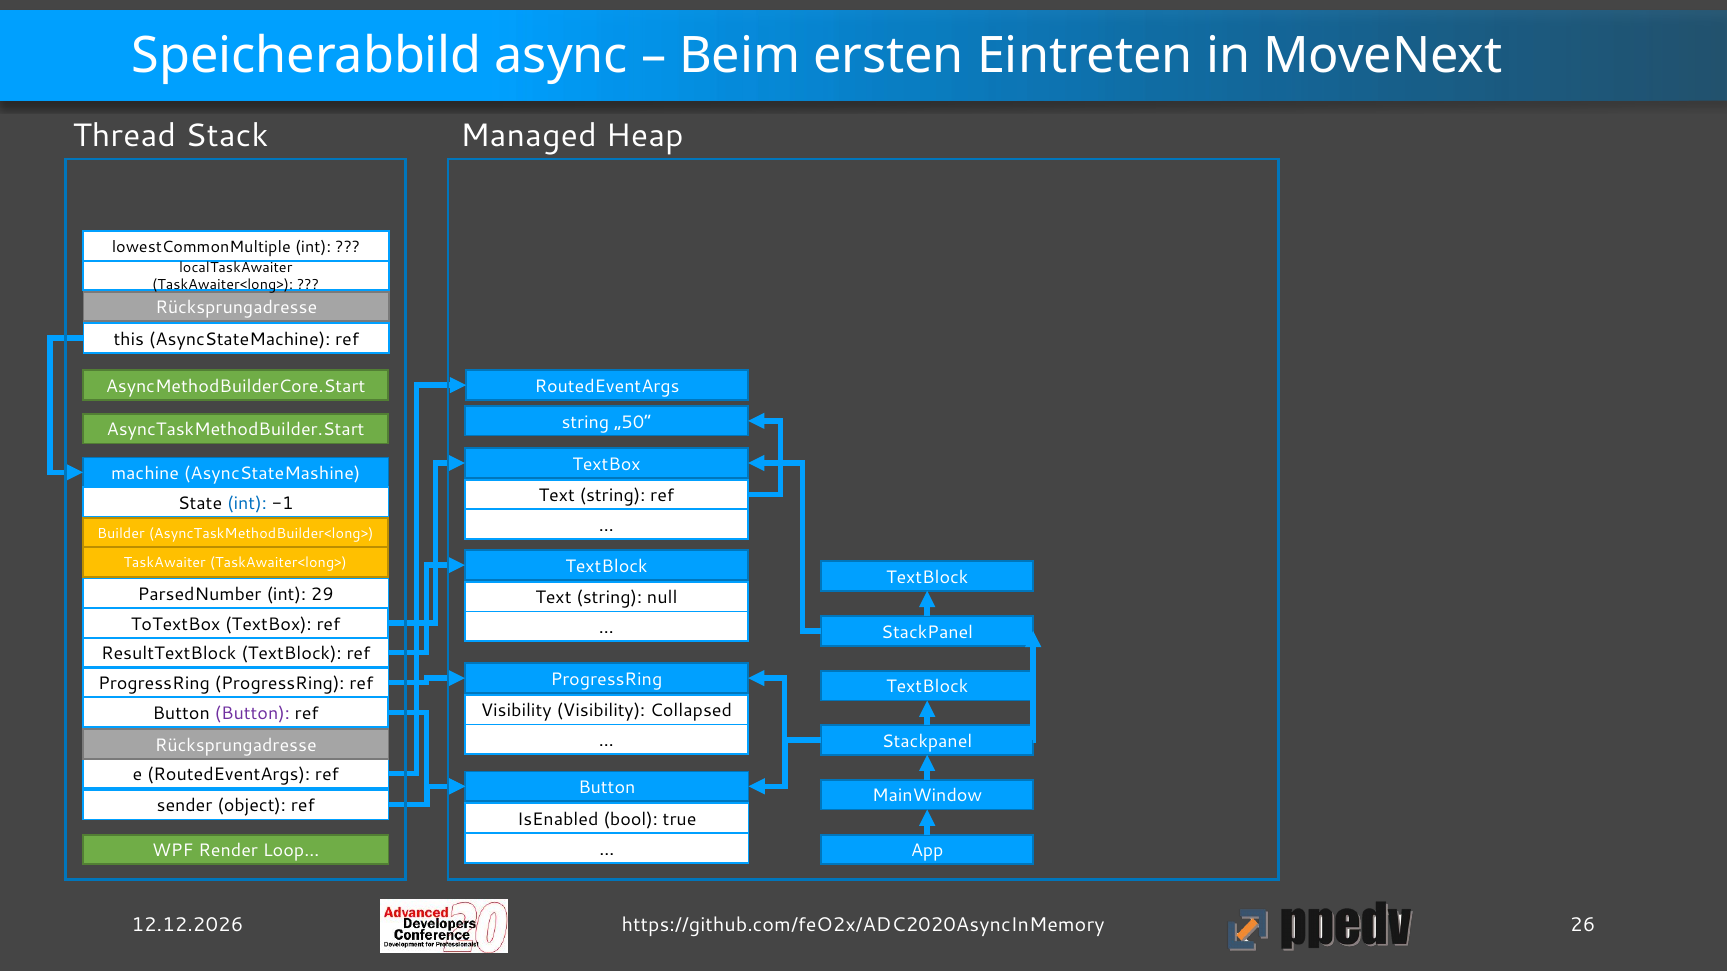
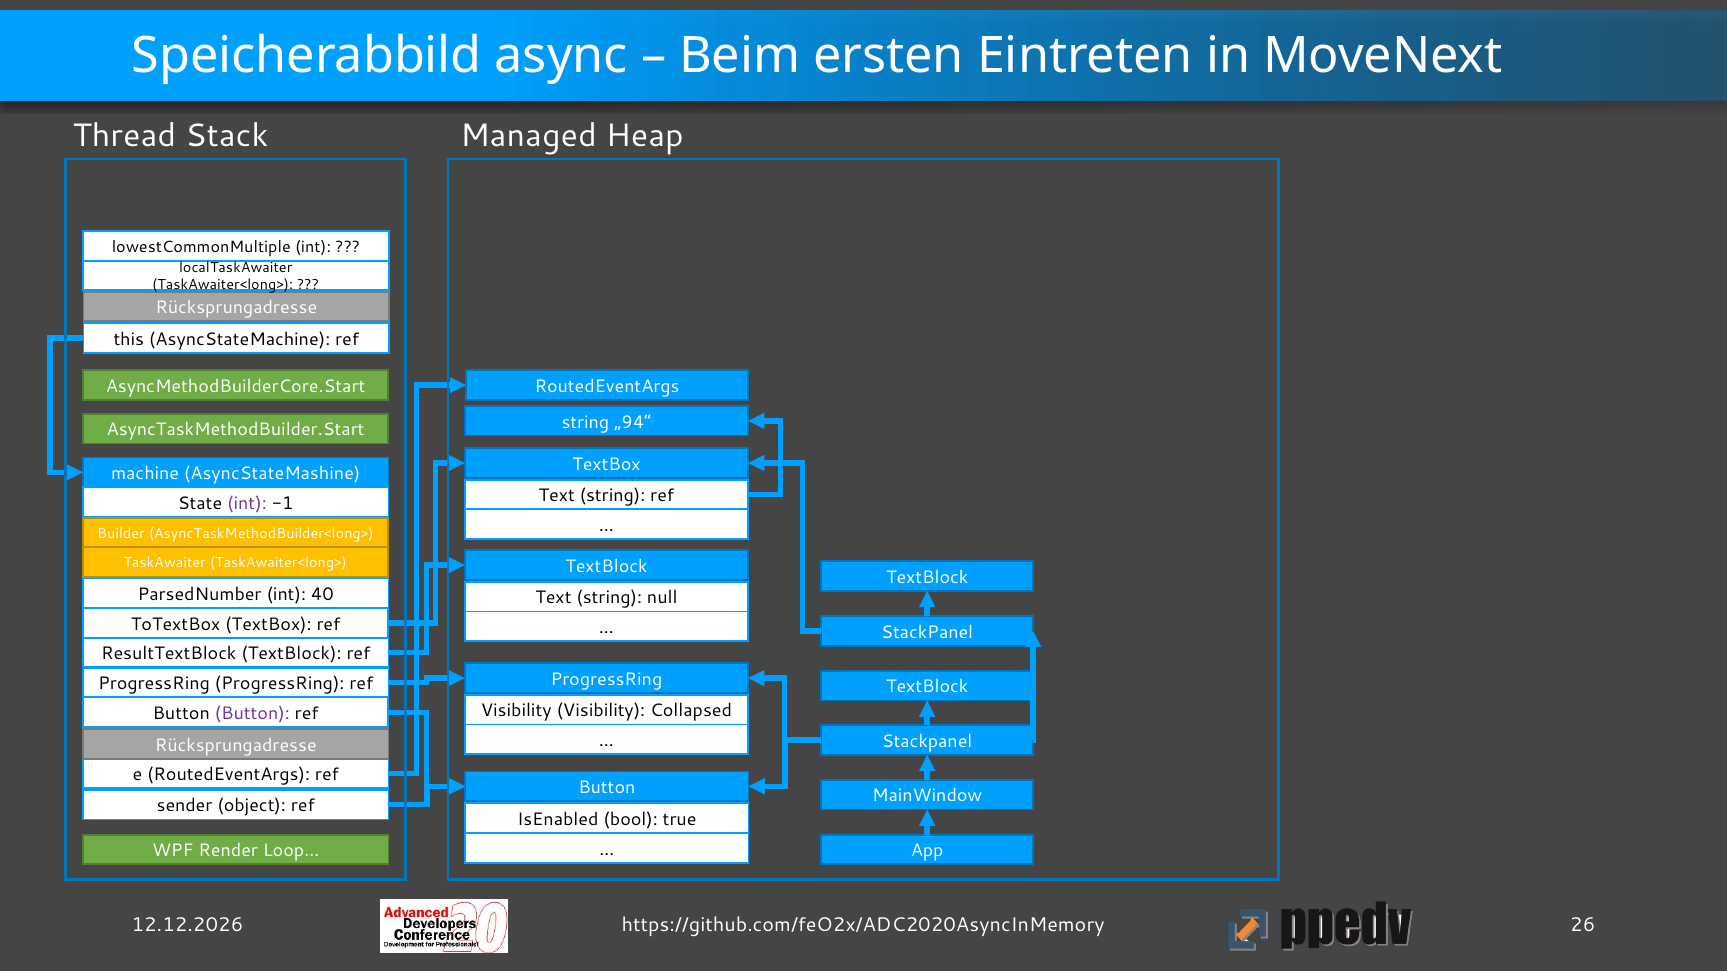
„50“: „50“ -> „94“
int at (247, 503) colour: blue -> purple
29: 29 -> 40
